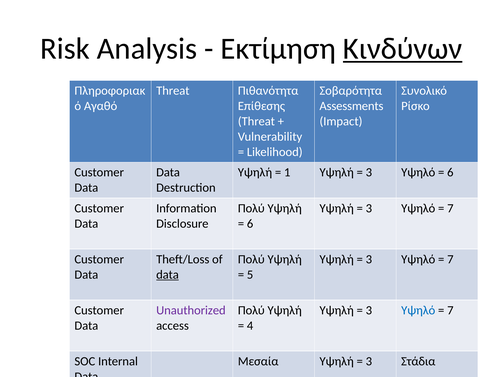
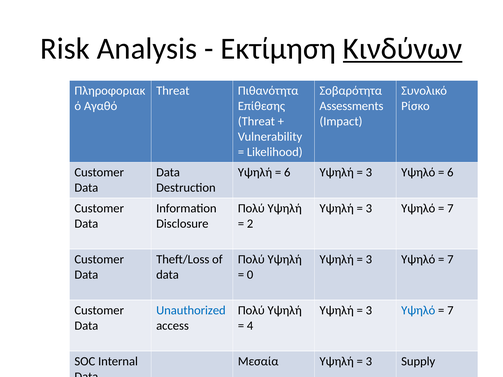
1 at (287, 173): 1 -> 6
6 at (250, 224): 6 -> 2
data at (167, 275) underline: present -> none
5: 5 -> 0
Unauthorized colour: purple -> blue
Στάδια: Στάδια -> Supply
